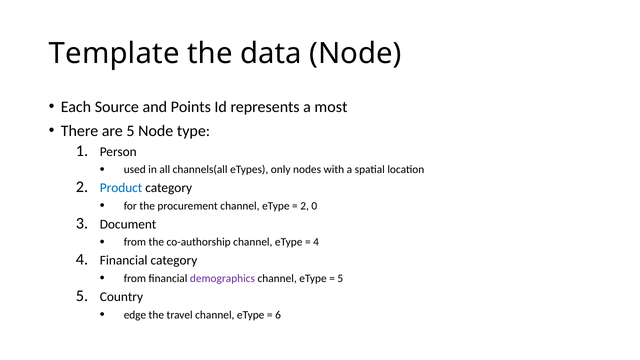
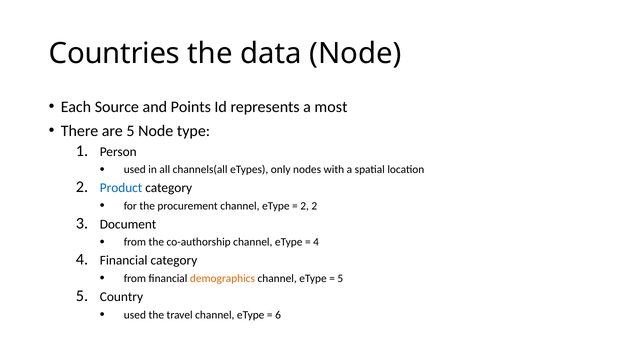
Template: Template -> Countries
2 0: 0 -> 2
demographics colour: purple -> orange
edge at (135, 315): edge -> used
